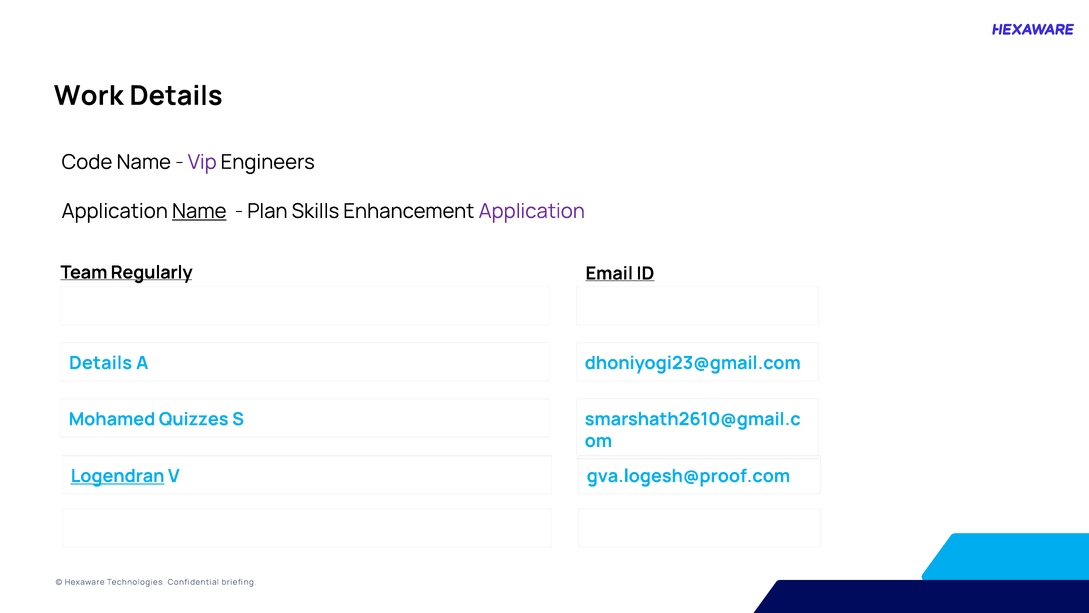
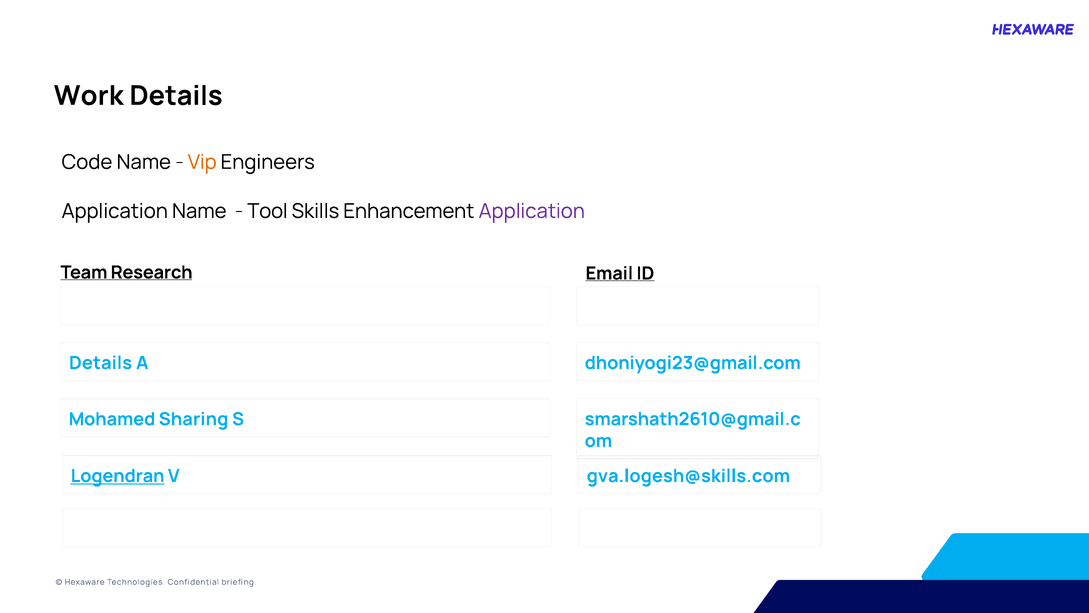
Vip colour: purple -> orange
Name at (199, 211) underline: present -> none
Plan: Plan -> Tool
Regularly: Regularly -> Research
Quizzes: Quizzes -> Sharing
gva.logesh@proof.com: gva.logesh@proof.com -> gva.logesh@skills.com
